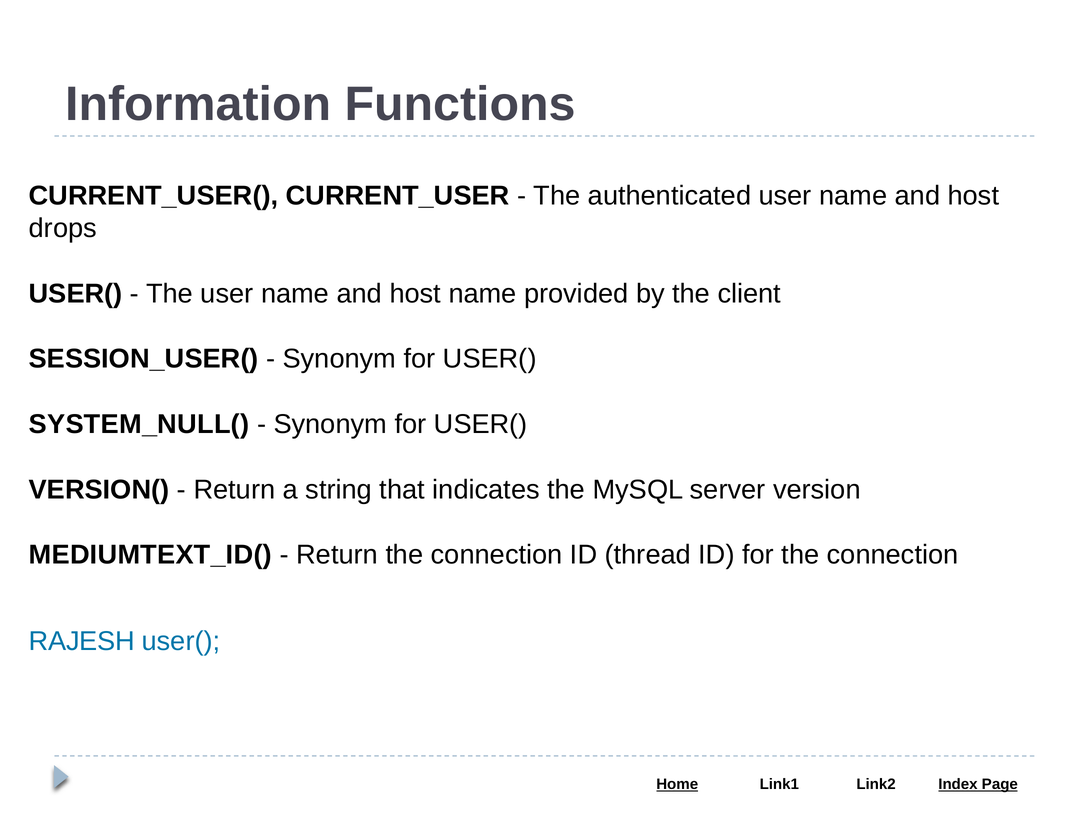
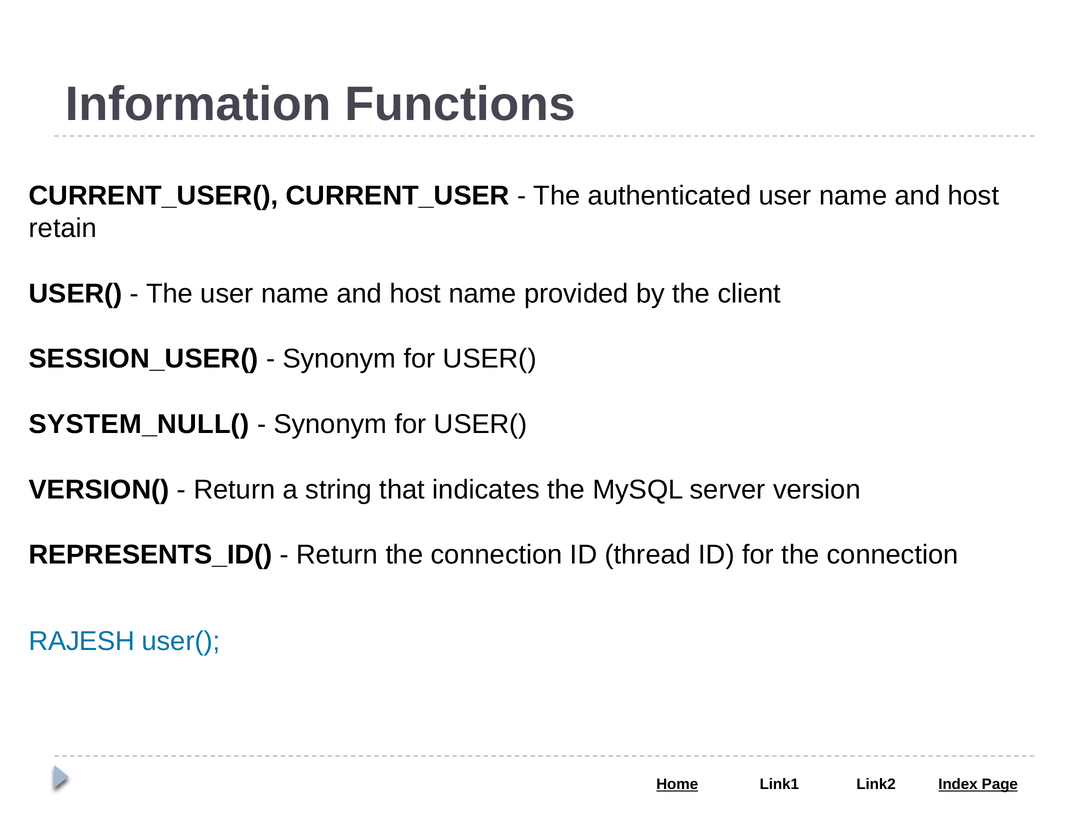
drops: drops -> retain
MEDIUMTEXT_ID(: MEDIUMTEXT_ID( -> REPRESENTS_ID(
